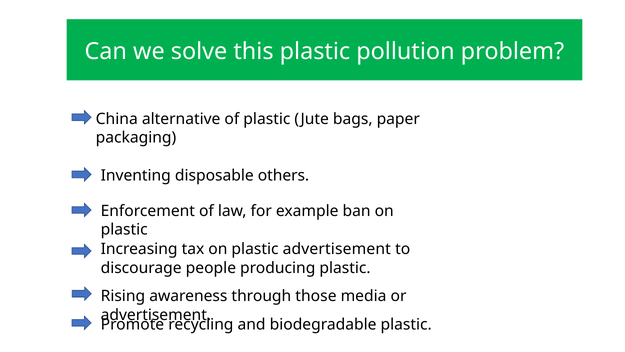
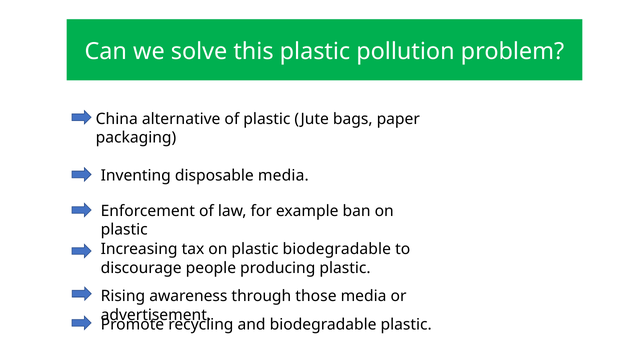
disposable others: others -> media
plastic advertisement: advertisement -> biodegradable
